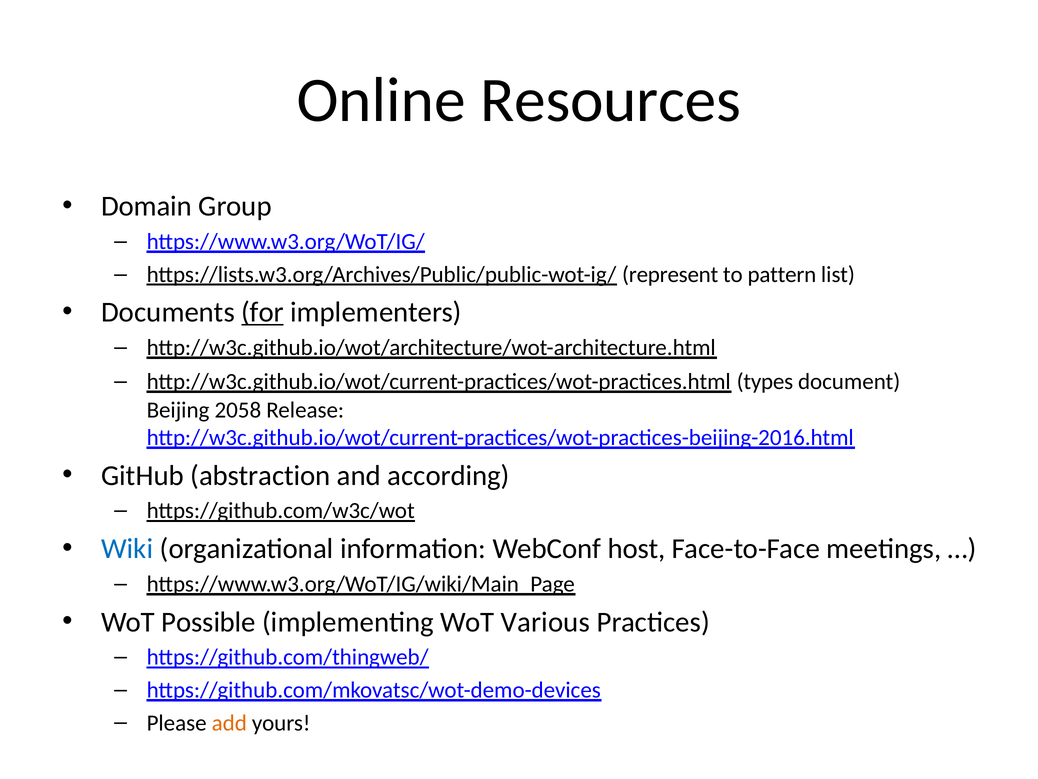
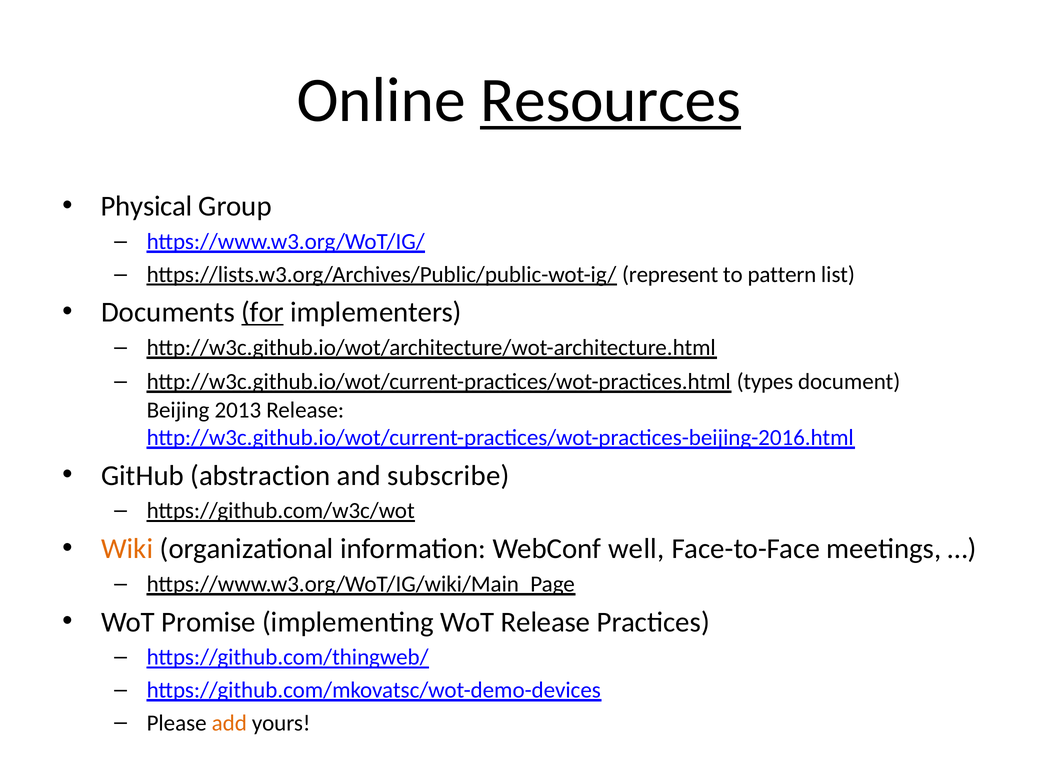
Resources underline: none -> present
Domain: Domain -> Physical
2058: 2058 -> 2013
according: according -> subscribe
Wiki colour: blue -> orange
host: host -> well
Possible: Possible -> Promise
WoT Various: Various -> Release
